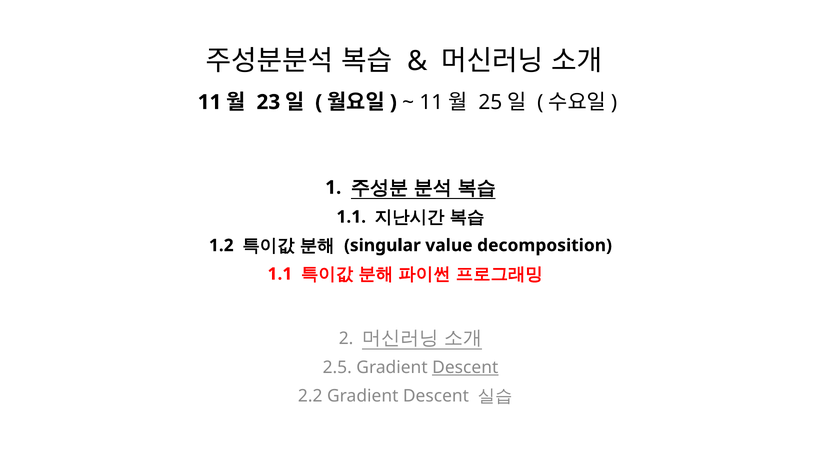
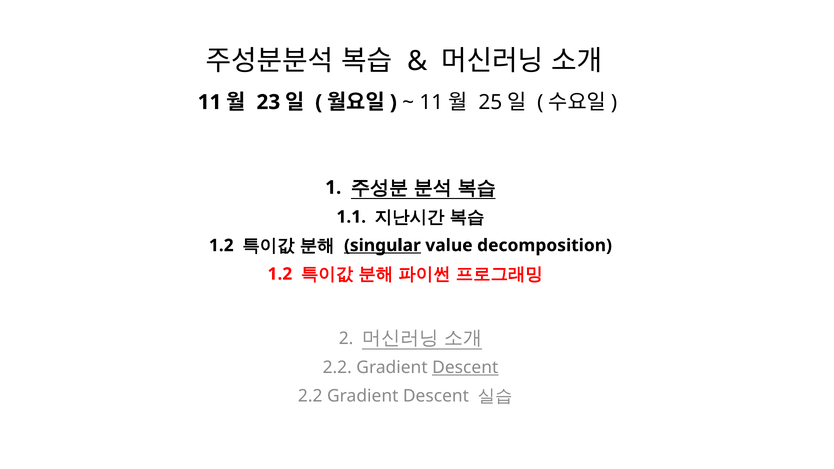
singular underline: none -> present
1.1 at (280, 274): 1.1 -> 1.2
2.5 at (337, 368): 2.5 -> 2.2
